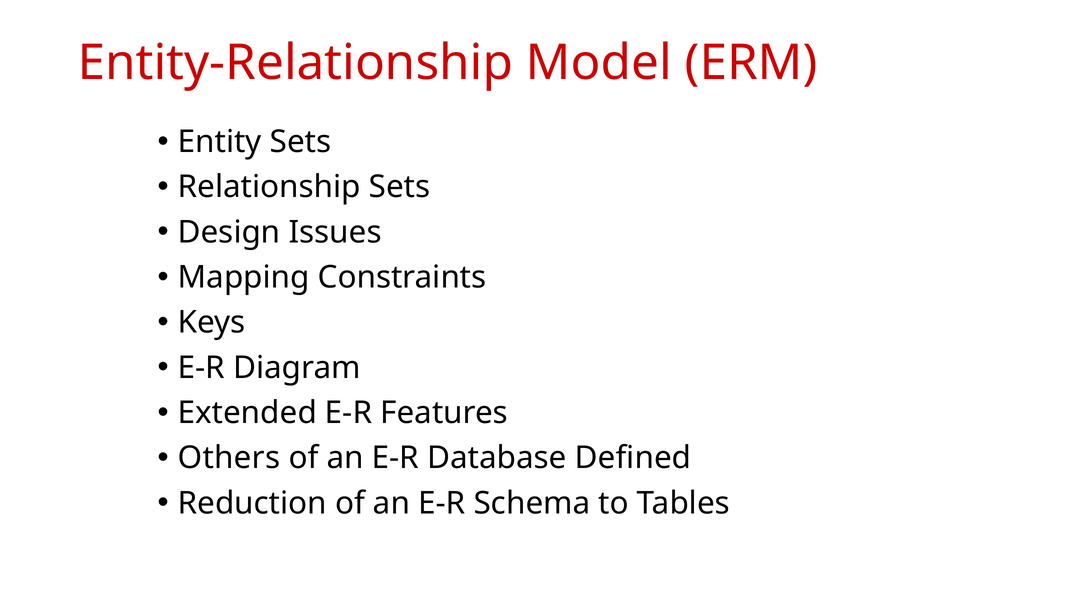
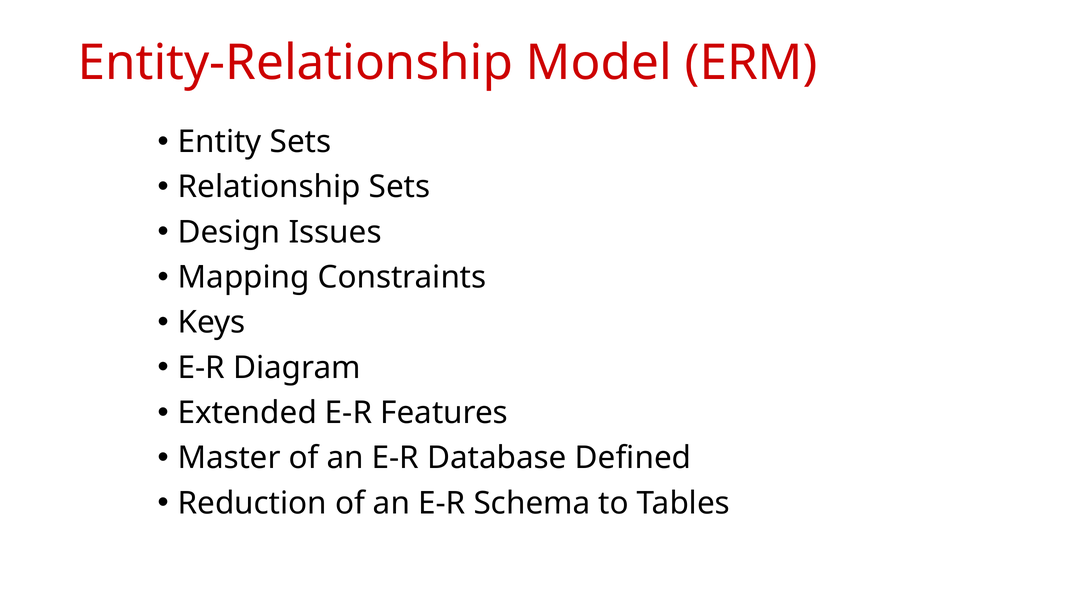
Others: Others -> Master
